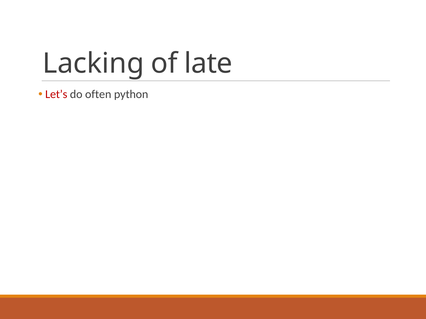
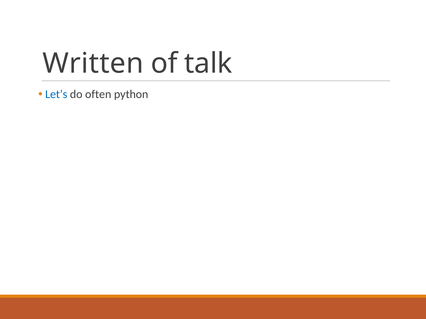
Lacking: Lacking -> Written
late: late -> talk
Let’s colour: red -> blue
